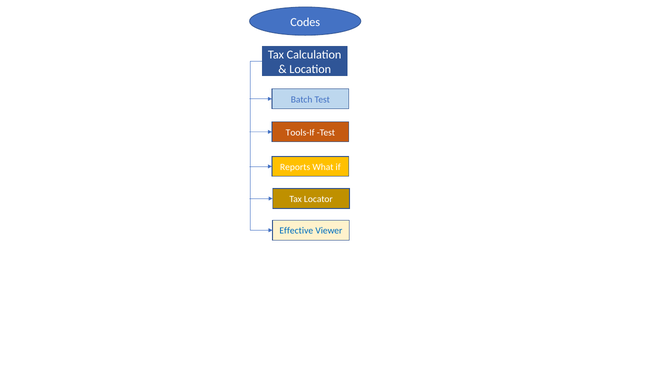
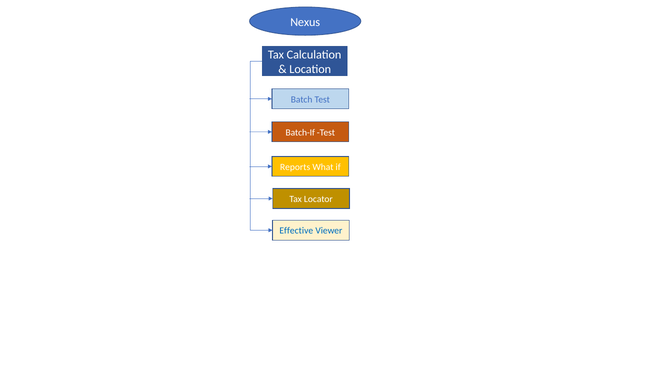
Codes: Codes -> Nexus
Tools-If: Tools-If -> Batch-If
